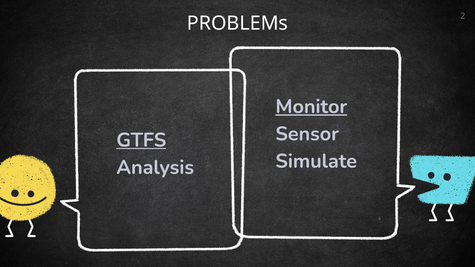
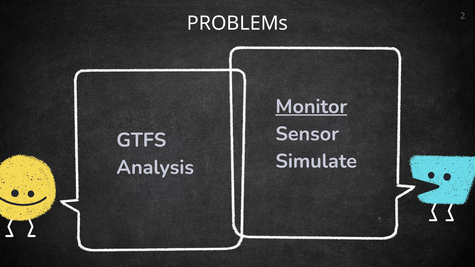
GTFS underline: present -> none
